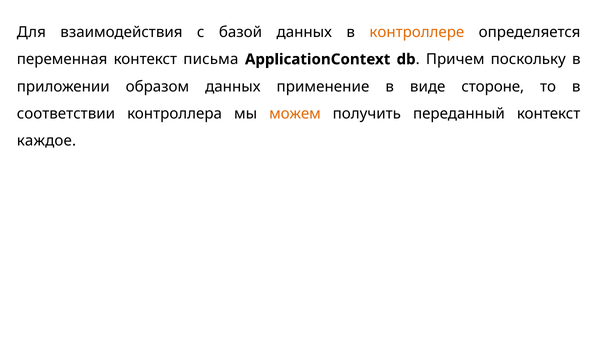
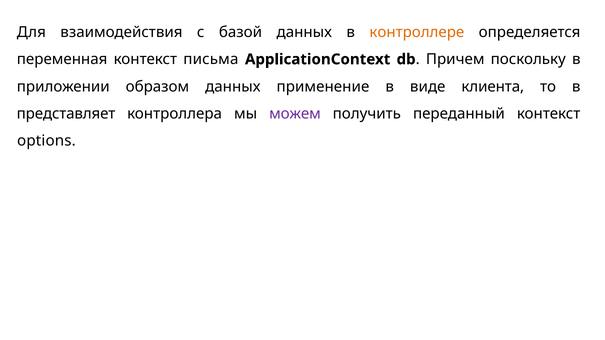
стороне: стороне -> клиента
соответствии: соответствии -> представляет
можем colour: orange -> purple
каждое: каждое -> options
